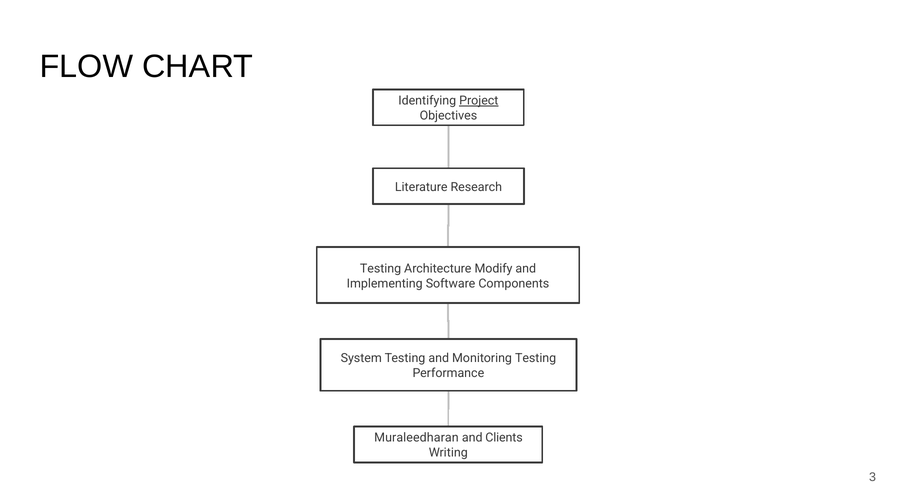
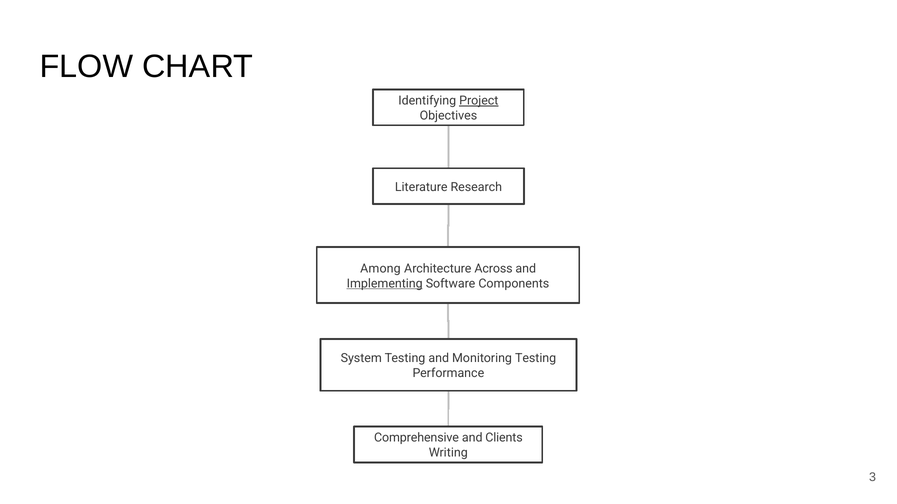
Testing at (381, 269): Testing -> Among
Modify: Modify -> Across
Implementing underline: none -> present
Muraleedharan: Muraleedharan -> Comprehensive
